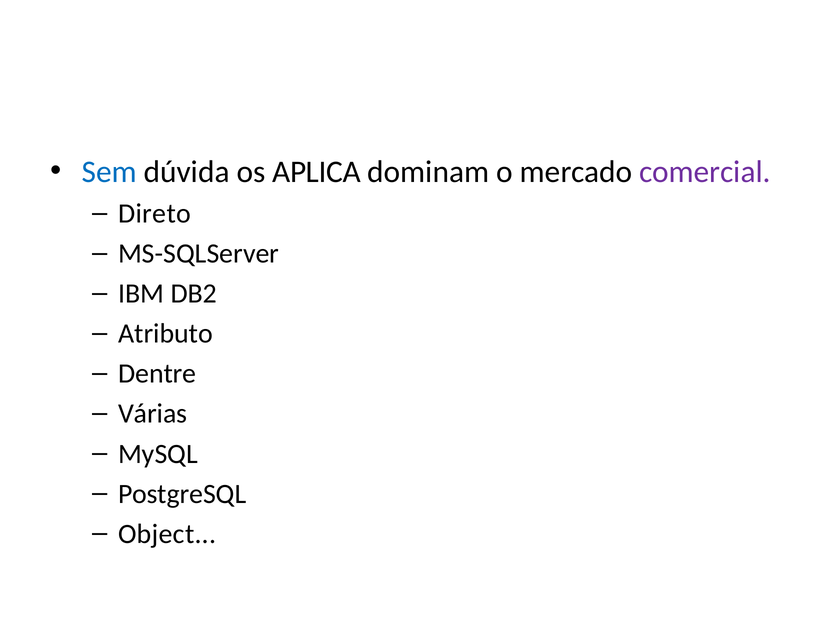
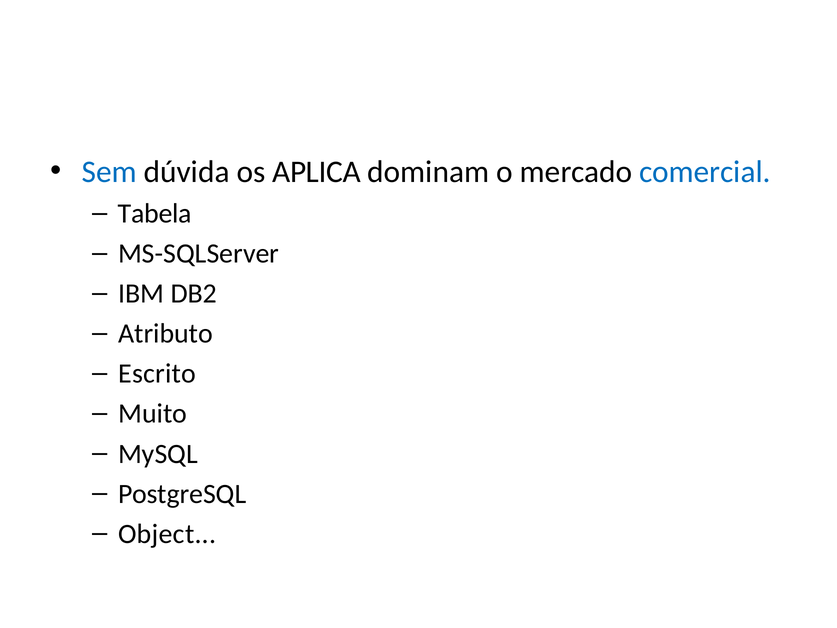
comercial colour: purple -> blue
Direto: Direto -> Tabela
Dentre: Dentre -> Escrito
Várias: Várias -> Muito
